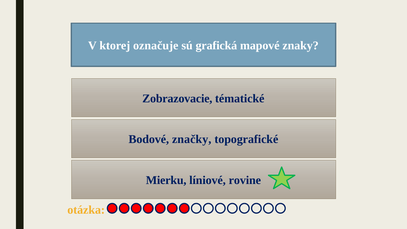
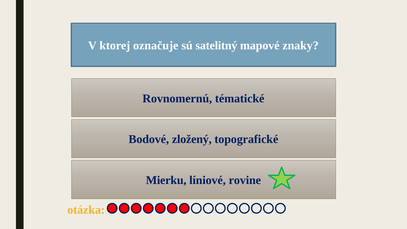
grafická: grafická -> satelitný
Zobrazovacie: Zobrazovacie -> Rovnomernú
značky: značky -> zložený
